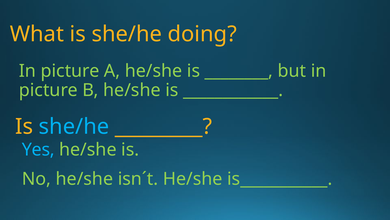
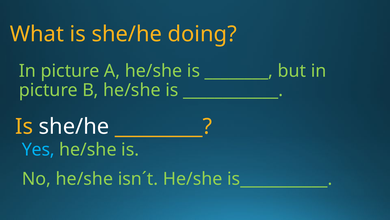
she/he at (74, 126) colour: light blue -> white
